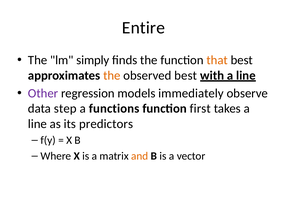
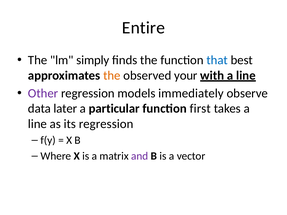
that colour: orange -> blue
observed best: best -> your
step: step -> later
functions: functions -> particular
its predictors: predictors -> regression
and colour: orange -> purple
